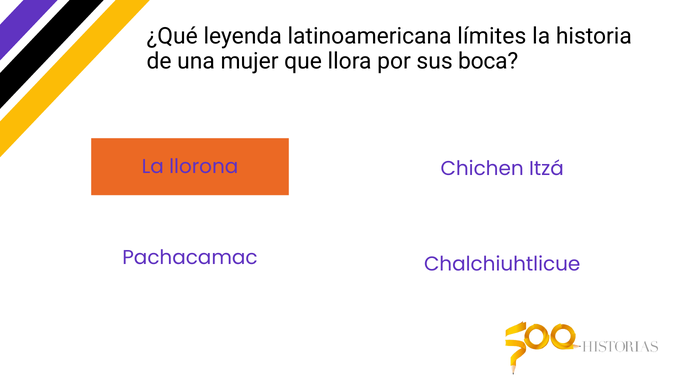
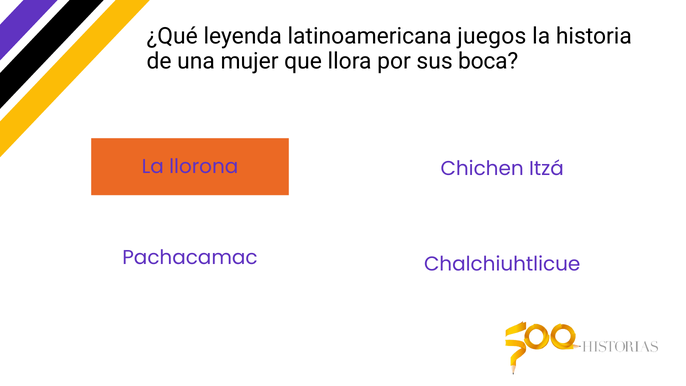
límites: límites -> juegos
